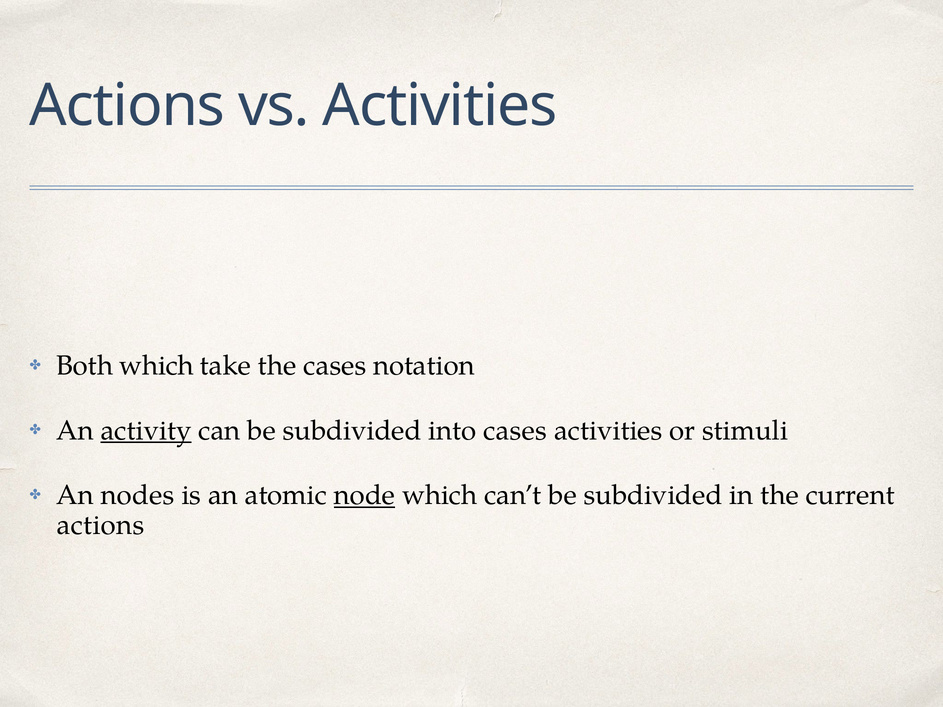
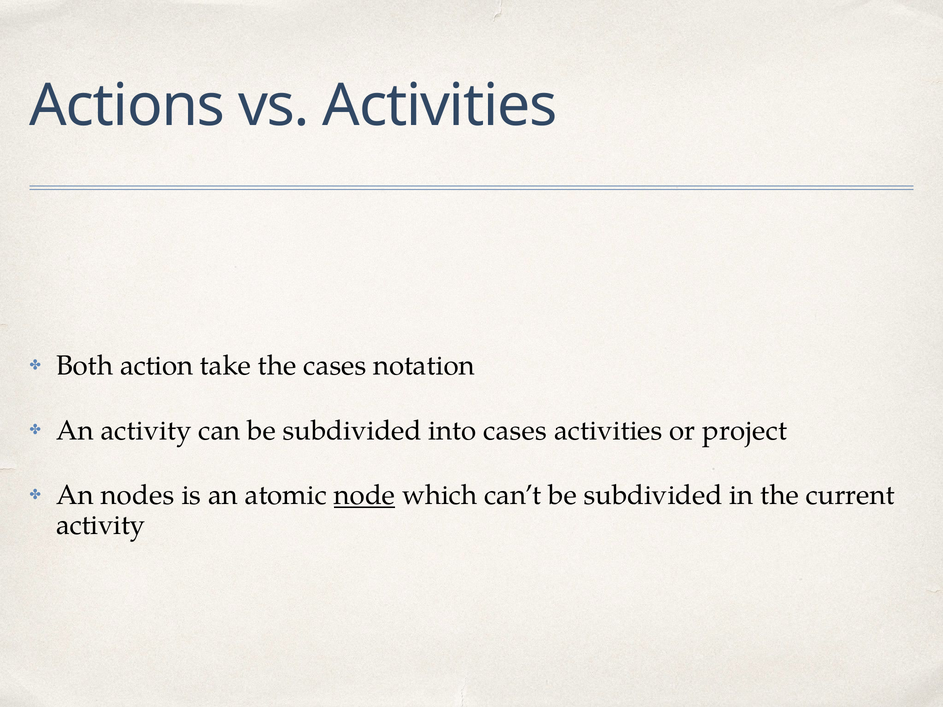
Both which: which -> action
activity at (146, 431) underline: present -> none
stimuli: stimuli -> project
actions at (100, 525): actions -> activity
